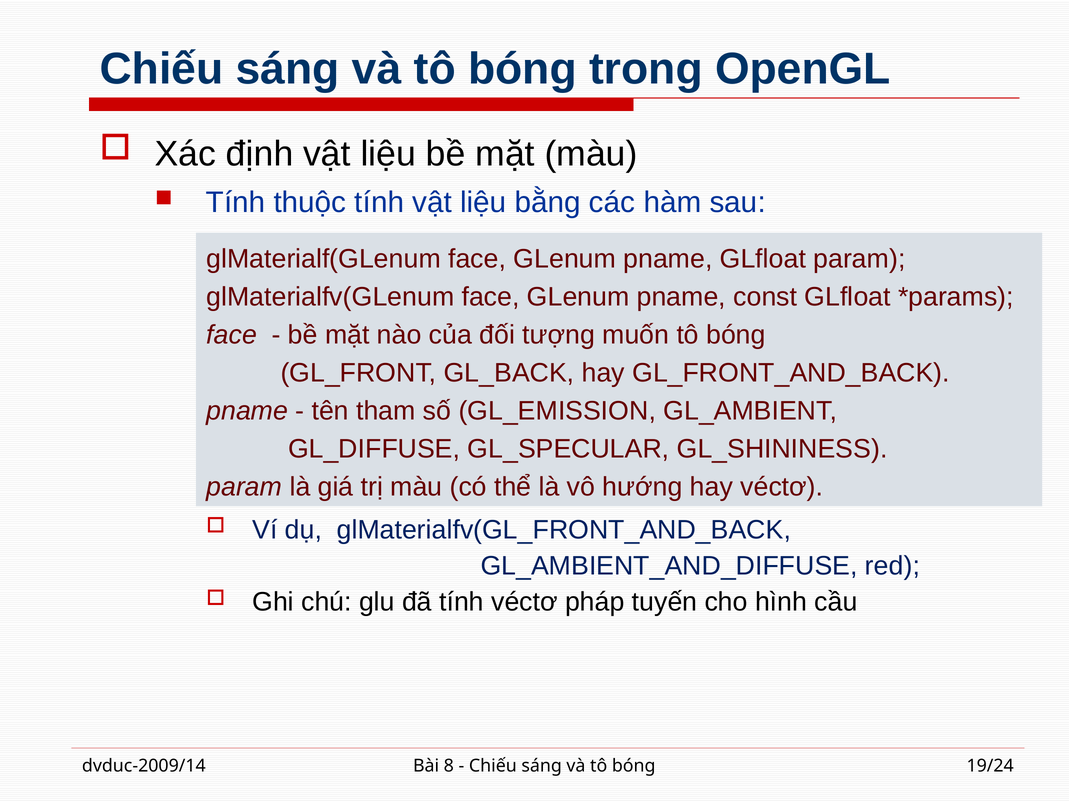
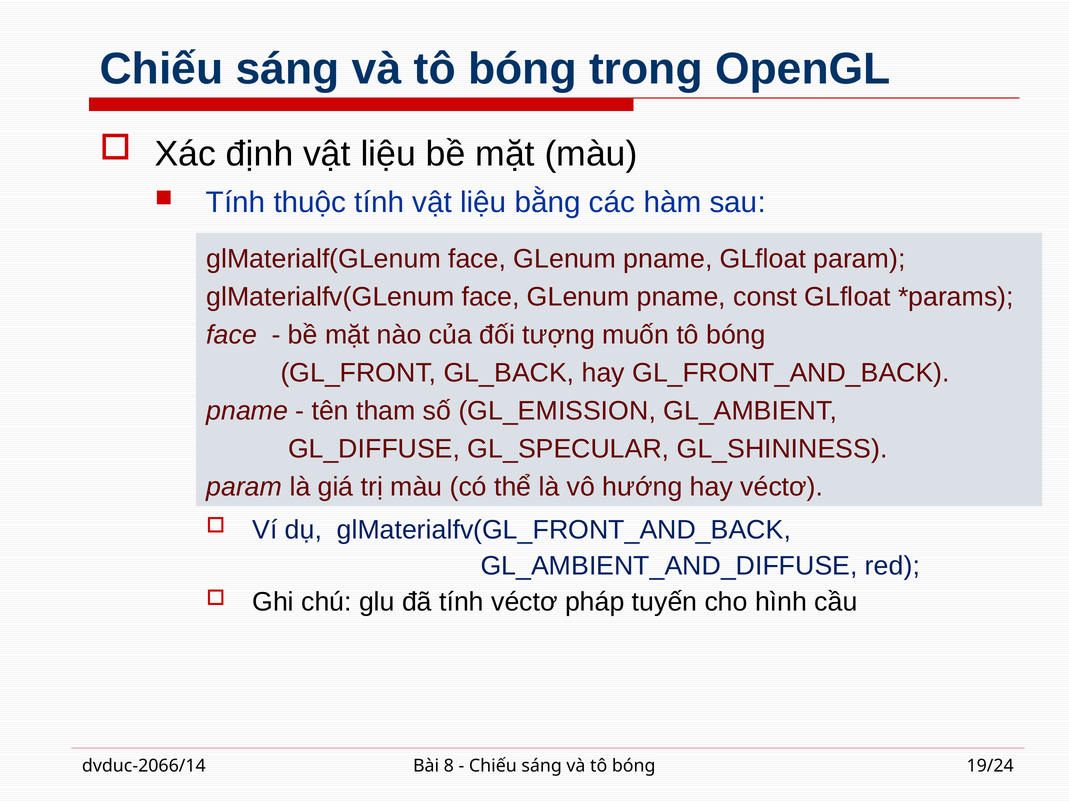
dvduc-2009/14: dvduc-2009/14 -> dvduc-2066/14
